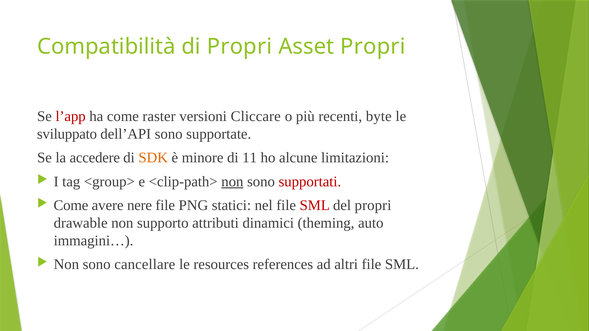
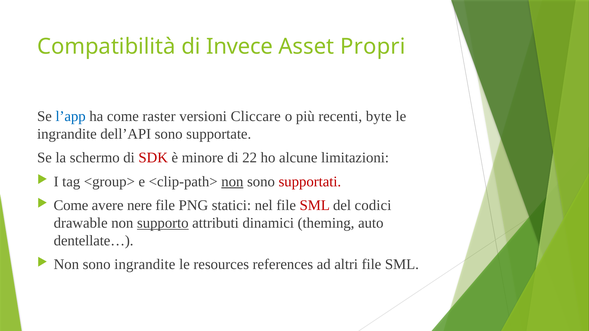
di Propri: Propri -> Invece
l’app colour: red -> blue
sviluppato at (67, 134): sviluppato -> ingrandite
accedere: accedere -> schermo
SDK colour: orange -> red
11: 11 -> 22
del propri: propri -> codici
supporto underline: none -> present
immagini…: immagini… -> dentellate…
sono cancellare: cancellare -> ingrandite
